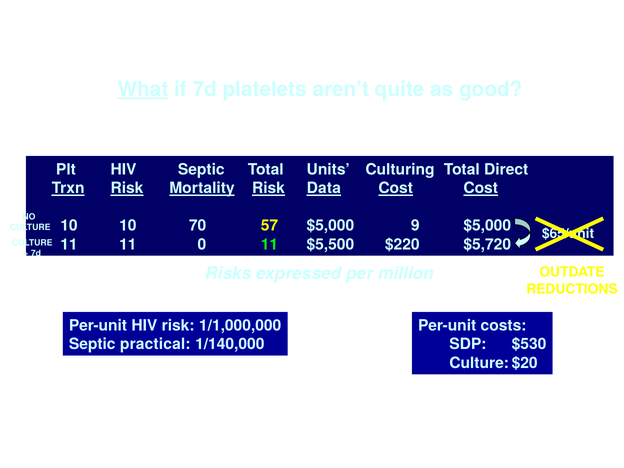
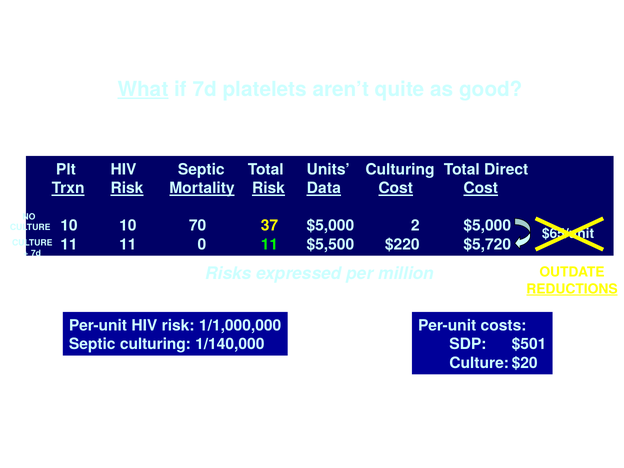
57: 57 -> 37
9: 9 -> 2
REDUCTIONS underline: none -> present
Septic practical: practical -> culturing
$530: $530 -> $501
